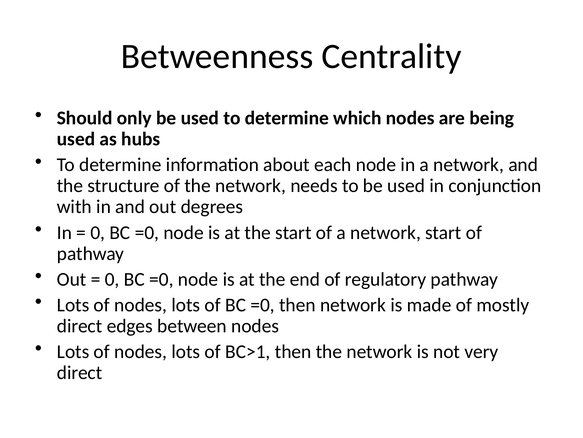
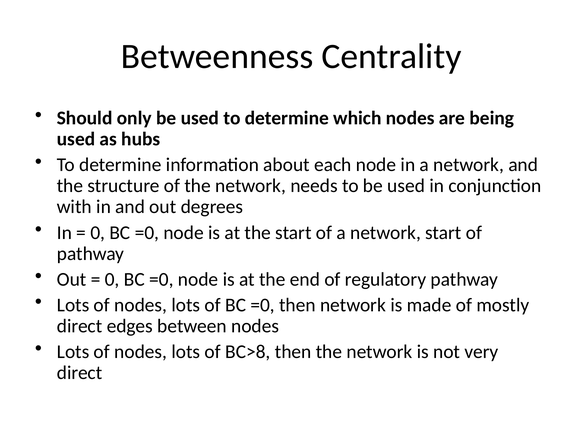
BC>1: BC>1 -> BC>8
